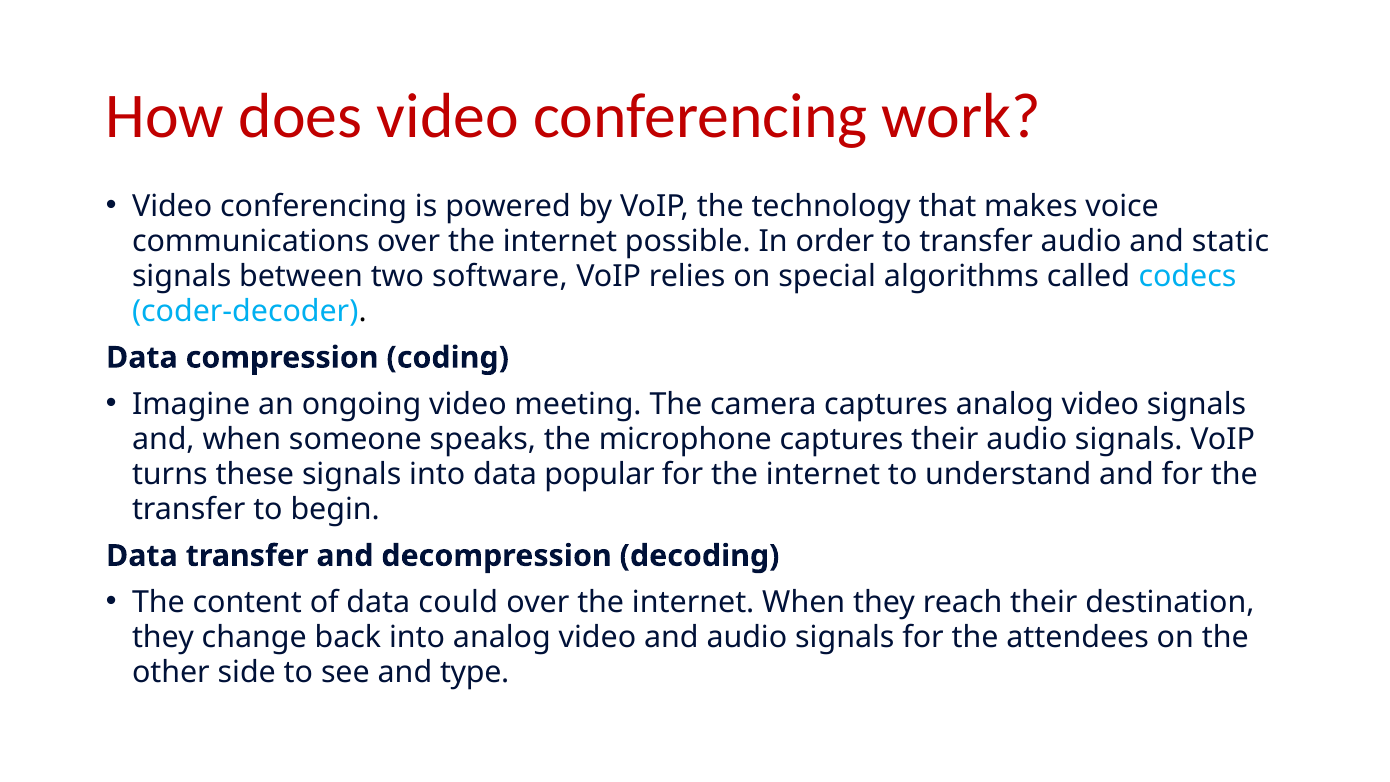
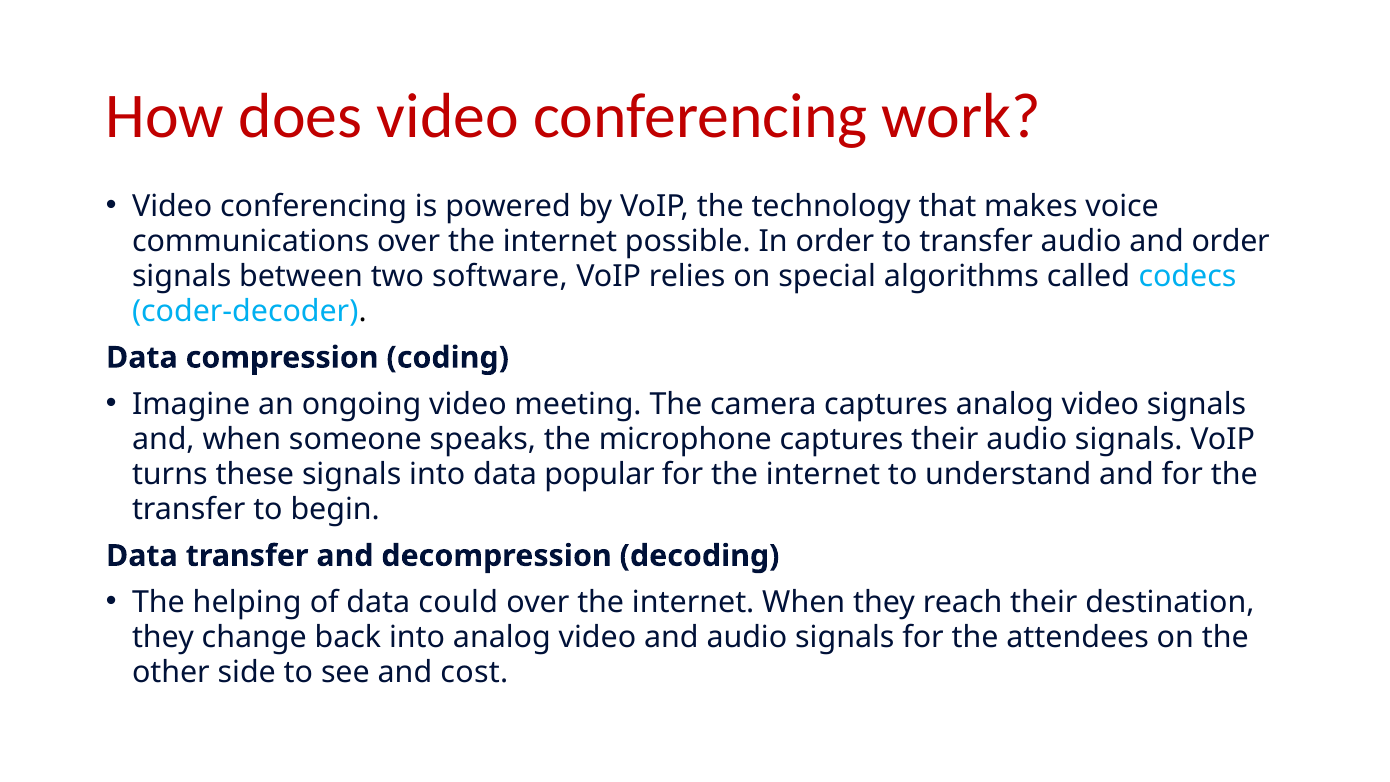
and static: static -> order
content: content -> helping
type: type -> cost
